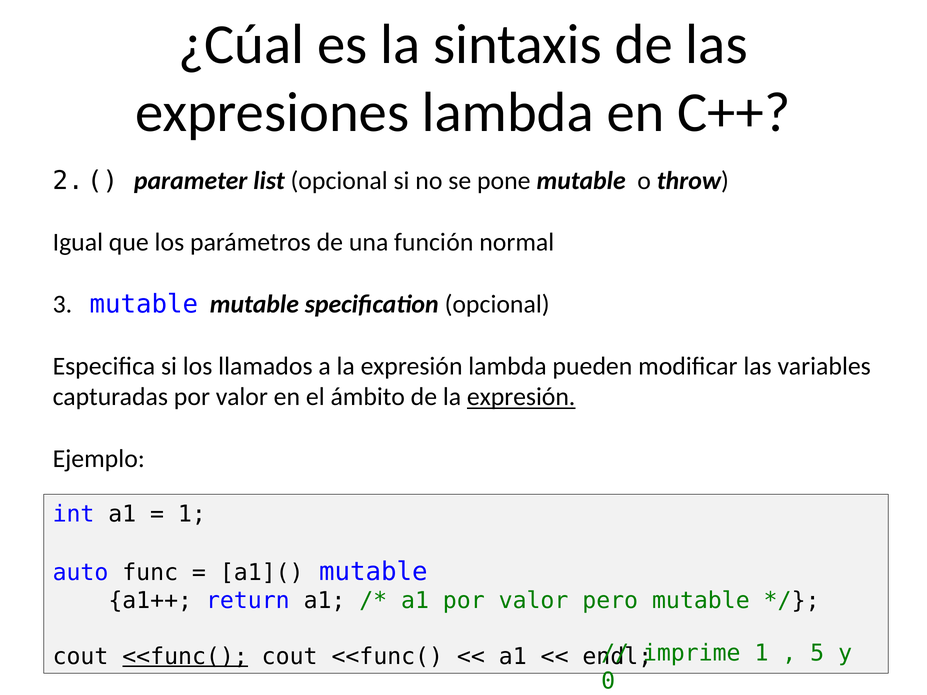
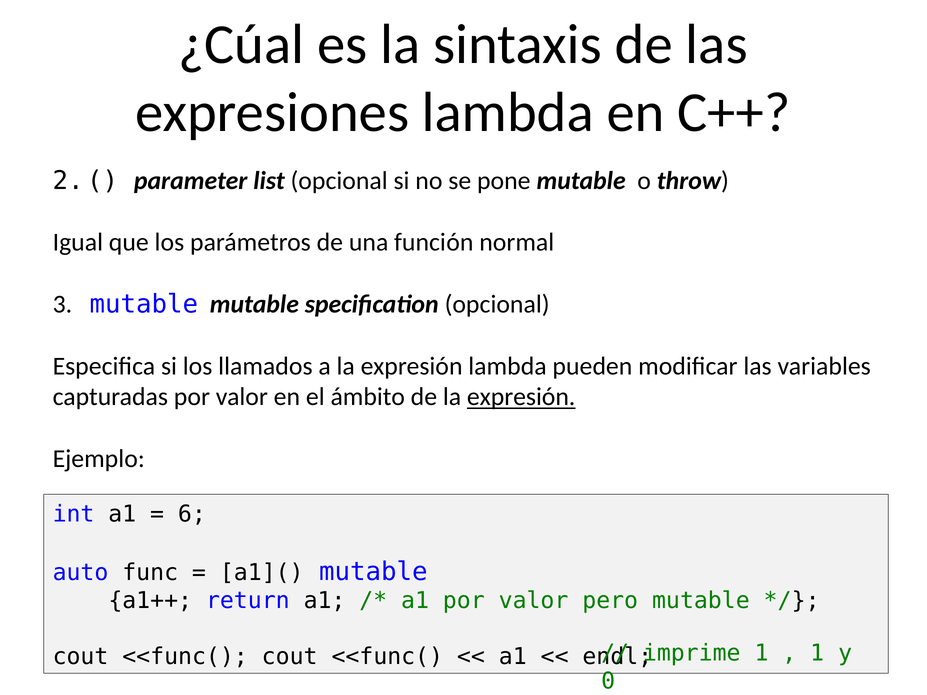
1 at (192, 515): 1 -> 6
5 at (817, 654): 5 -> 1
<<func( at (185, 657) underline: present -> none
